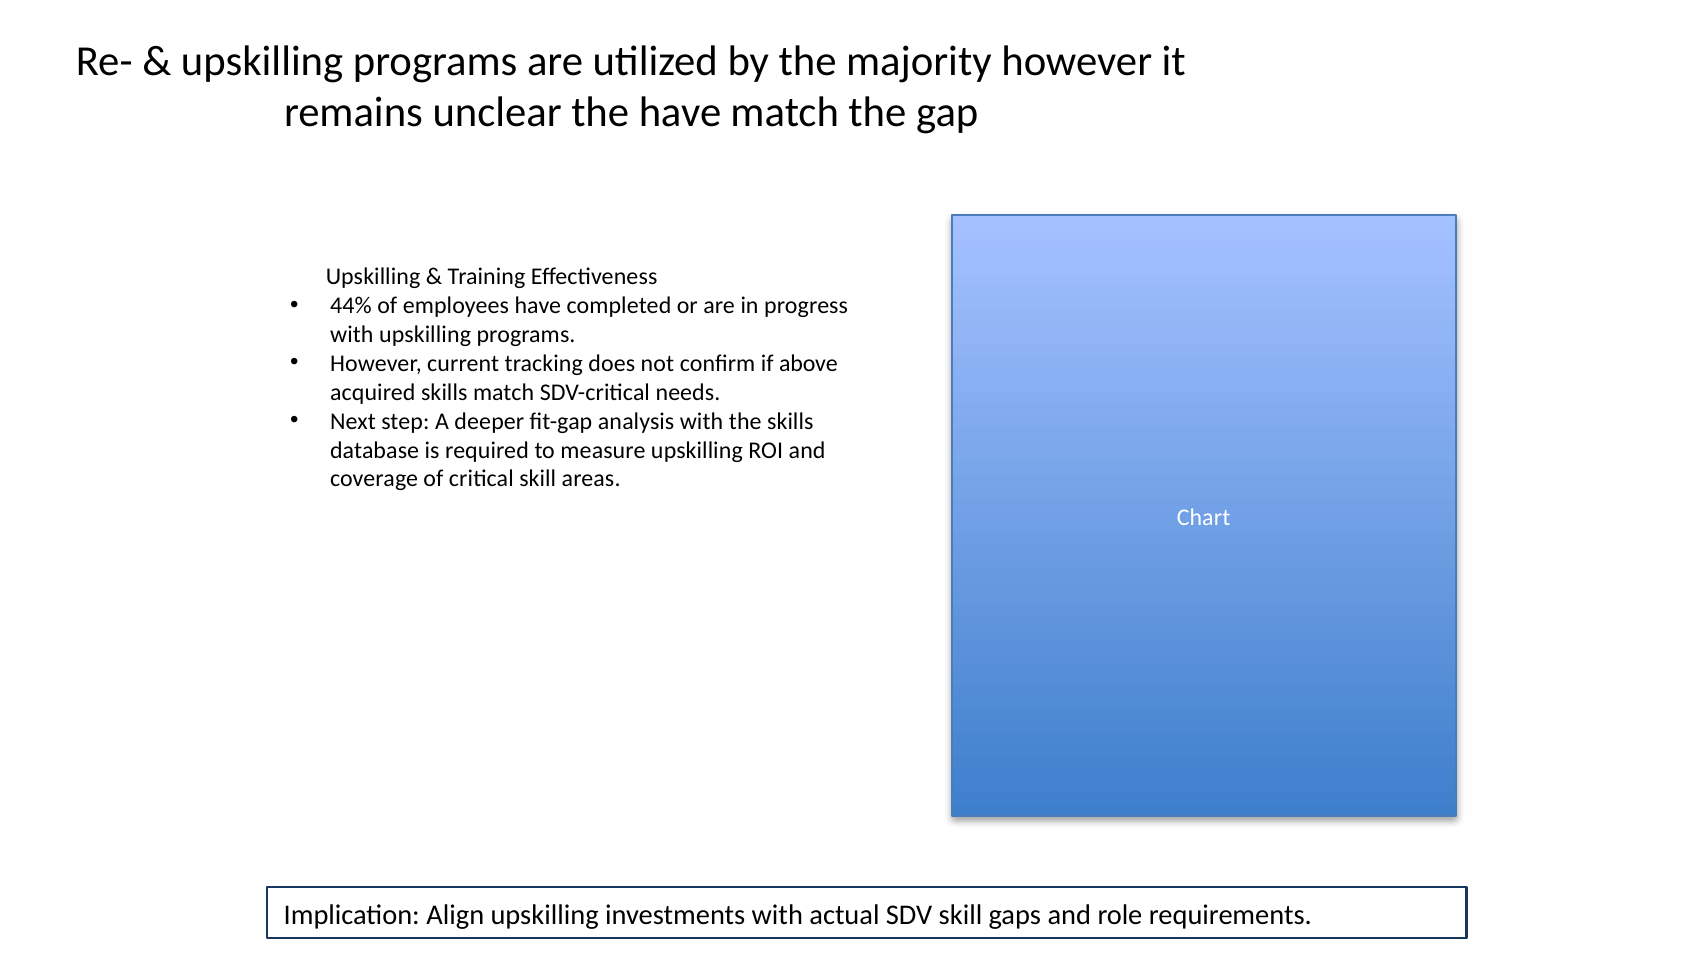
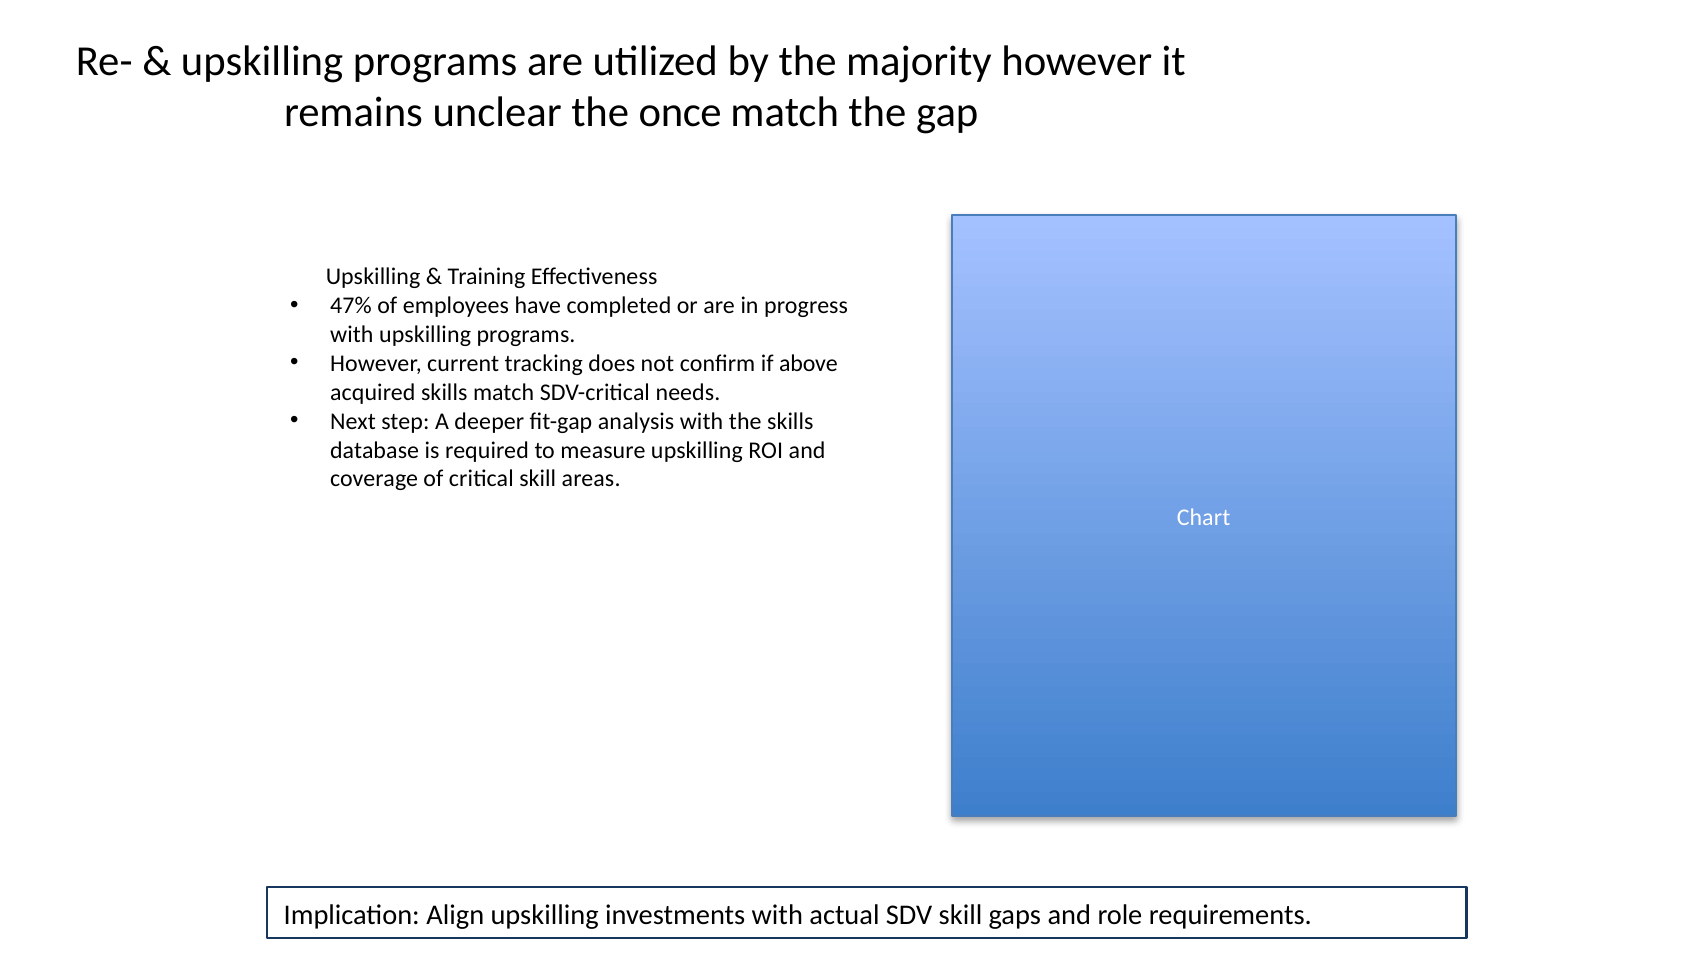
the have: have -> once
44%: 44% -> 47%
